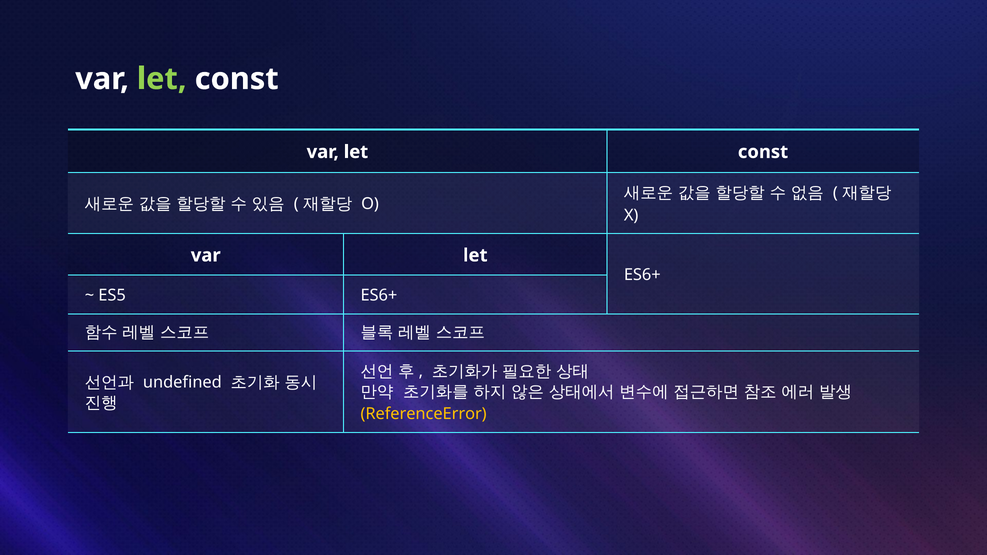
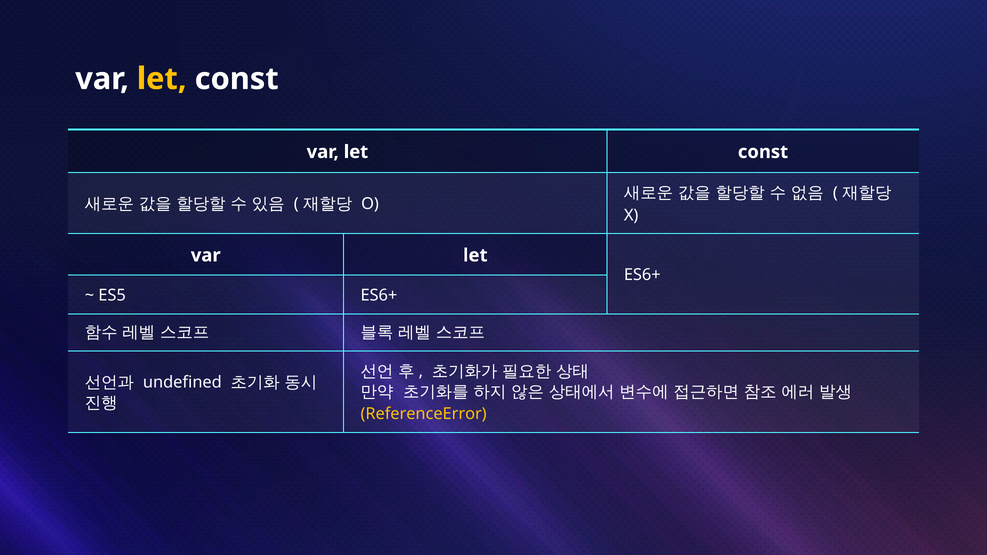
let at (162, 79) colour: light green -> yellow
